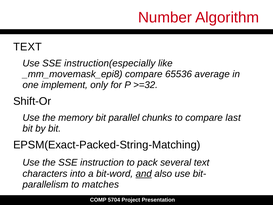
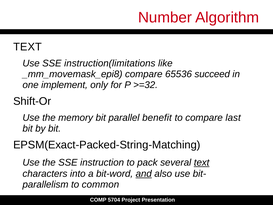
instruction(especially: instruction(especially -> instruction(limitations
average: average -> succeed
chunks: chunks -> benefit
text at (202, 162) underline: none -> present
matches: matches -> common
